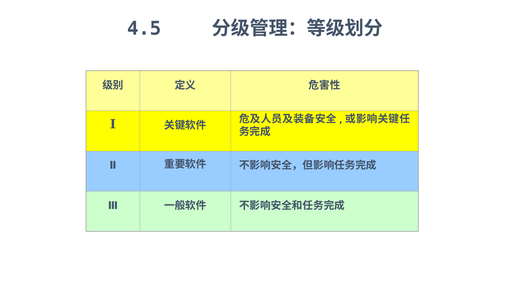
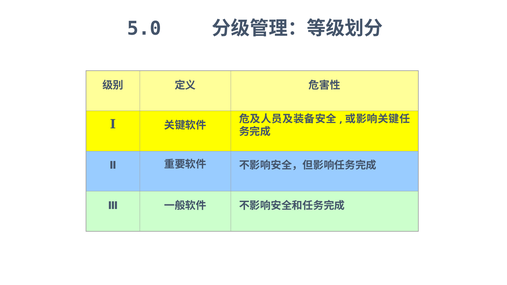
4.5: 4.5 -> 5.0
